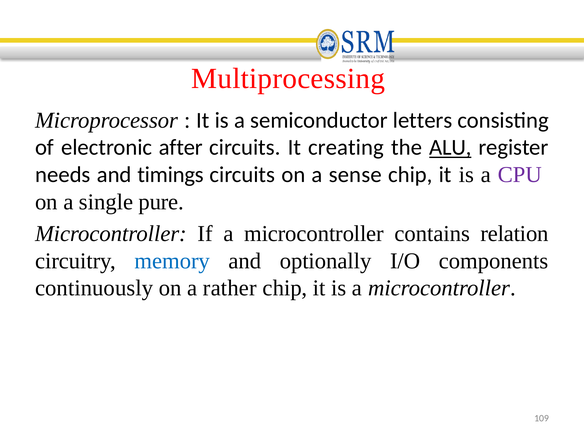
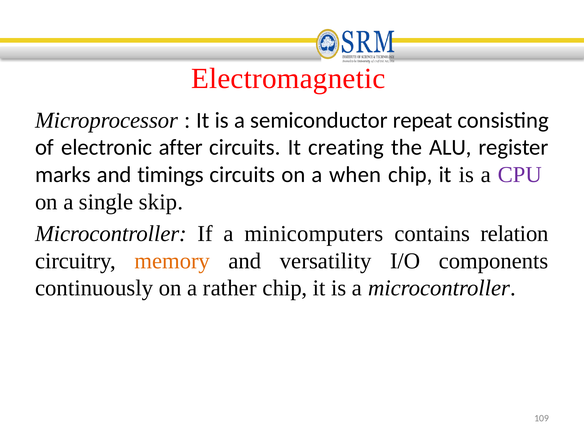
Multiprocessing: Multiprocessing -> Electromagnetic
letters: letters -> repeat
ALU underline: present -> none
needs: needs -> marks
sense: sense -> when
pure: pure -> skip
If a microcontroller: microcontroller -> minicomputers
memory colour: blue -> orange
optionally: optionally -> versatility
